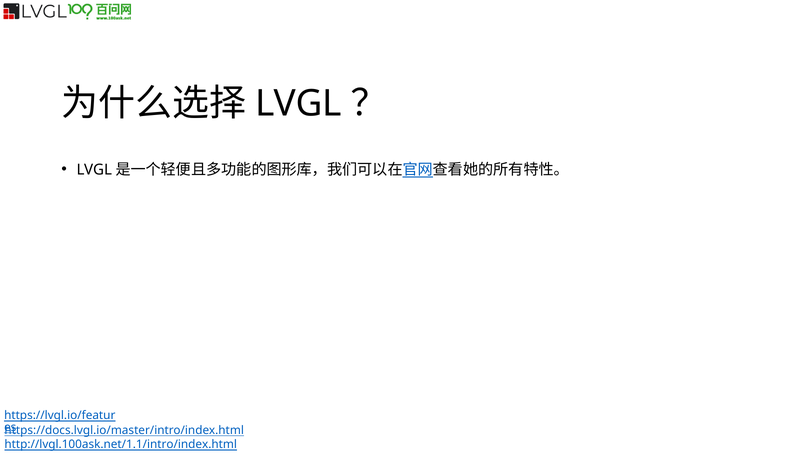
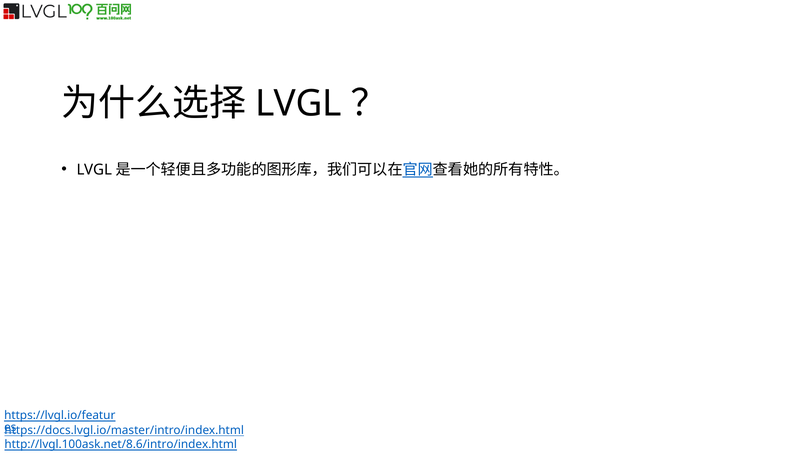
http://lvgl.100ask.net/1.1/intro/index.html: http://lvgl.100ask.net/1.1/intro/index.html -> http://lvgl.100ask.net/8.6/intro/index.html
